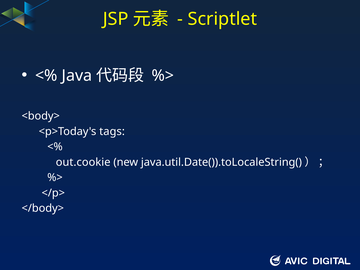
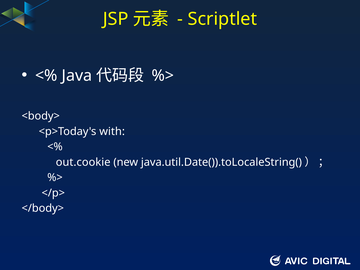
tags: tags -> with
